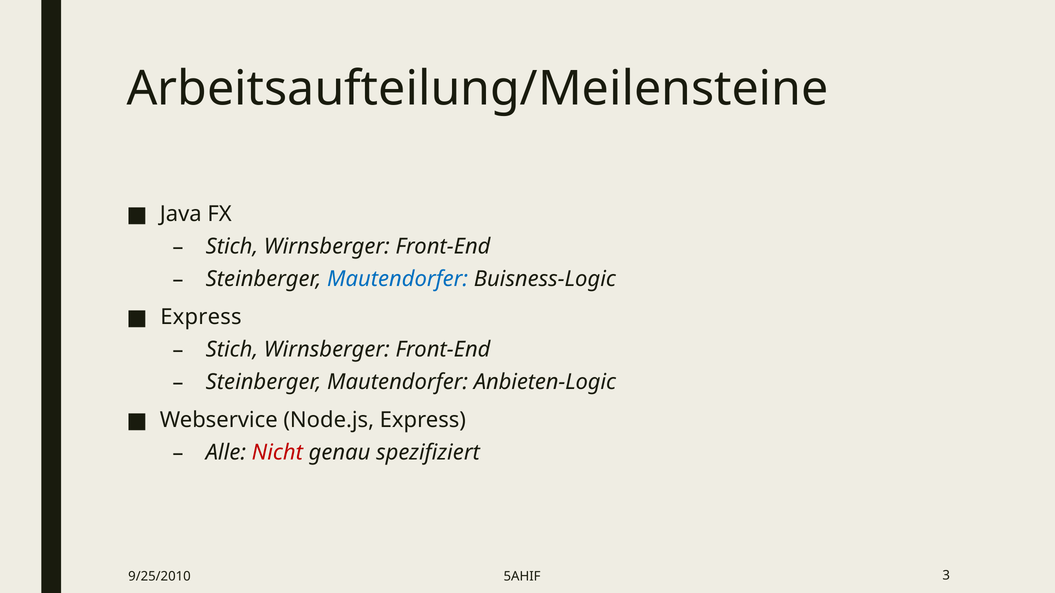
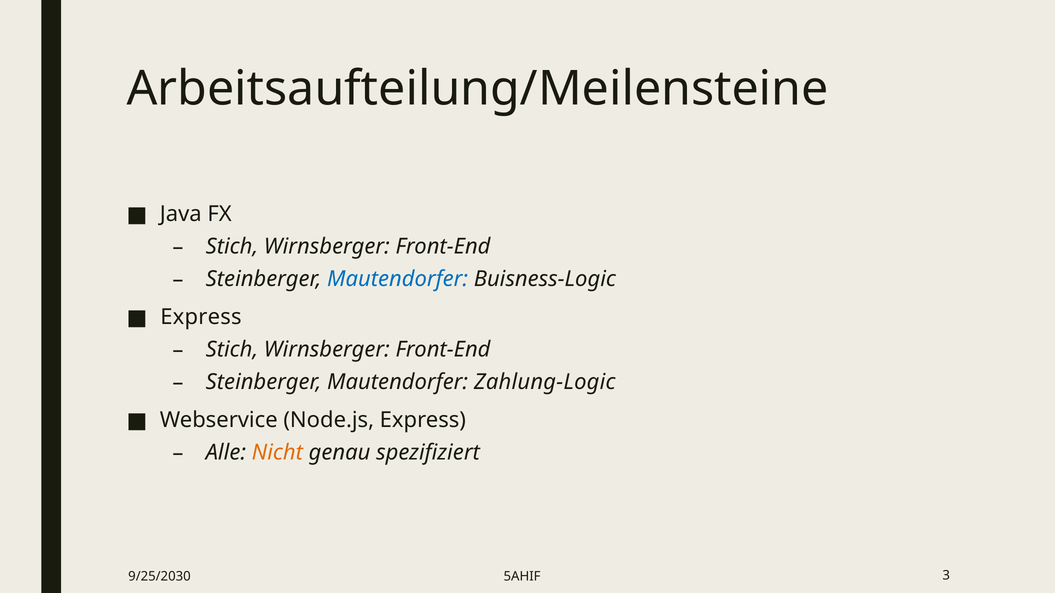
Anbieten-Logic: Anbieten-Logic -> Zahlung-Logic
Nicht colour: red -> orange
9/25/2010: 9/25/2010 -> 9/25/2030
